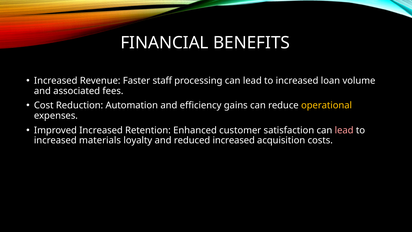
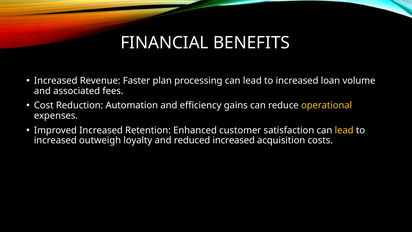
staff: staff -> plan
lead at (344, 130) colour: pink -> yellow
materials: materials -> outweigh
